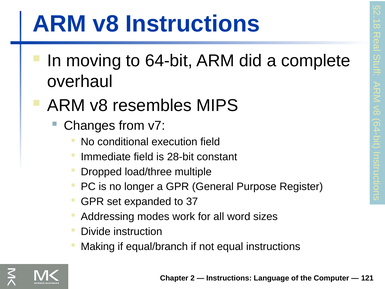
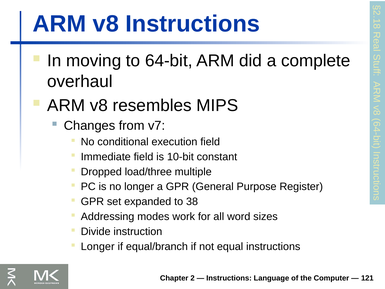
28-bit: 28-bit -> 10-bit
37: 37 -> 38
Making at (98, 246): Making -> Longer
